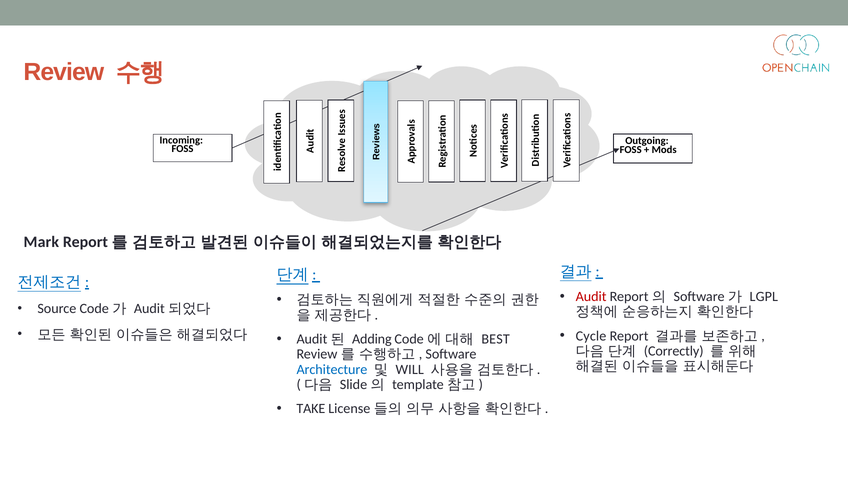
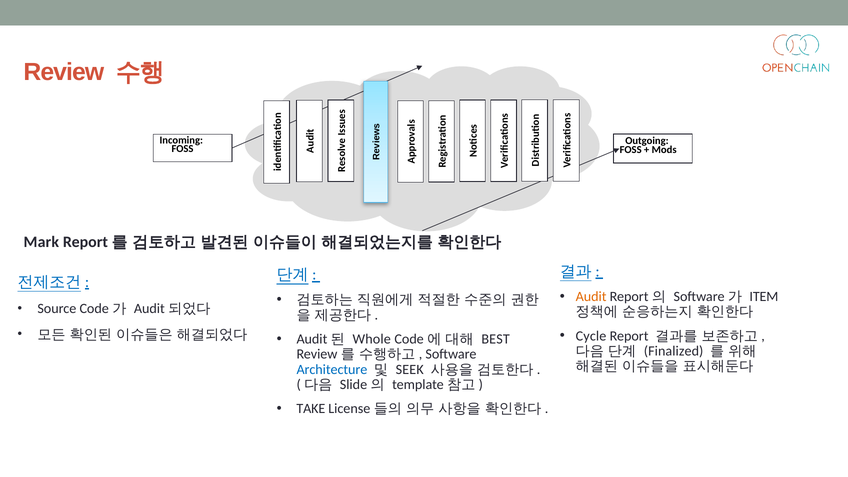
Audit colour: red -> orange
LGPL: LGPL -> ITEM
Adding: Adding -> Whole
Correctly: Correctly -> Finalized
WILL: WILL -> SEEK
